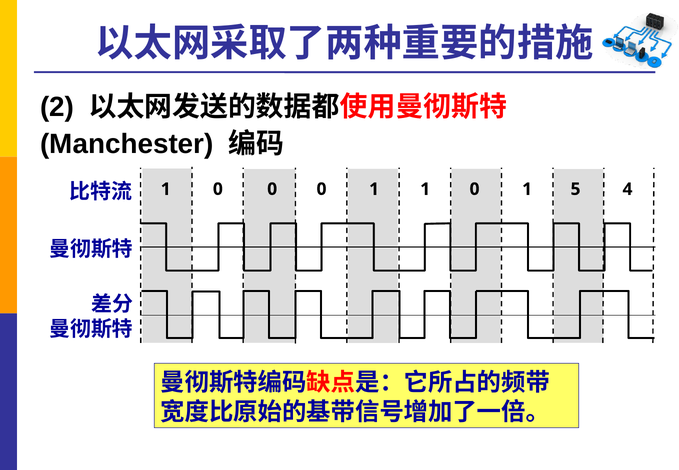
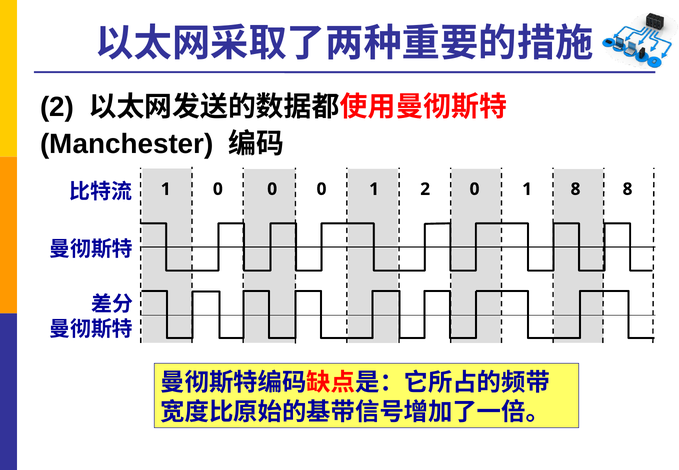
0 1: 1 -> 2
5 at (576, 189): 5 -> 8
4 at (628, 189): 4 -> 8
